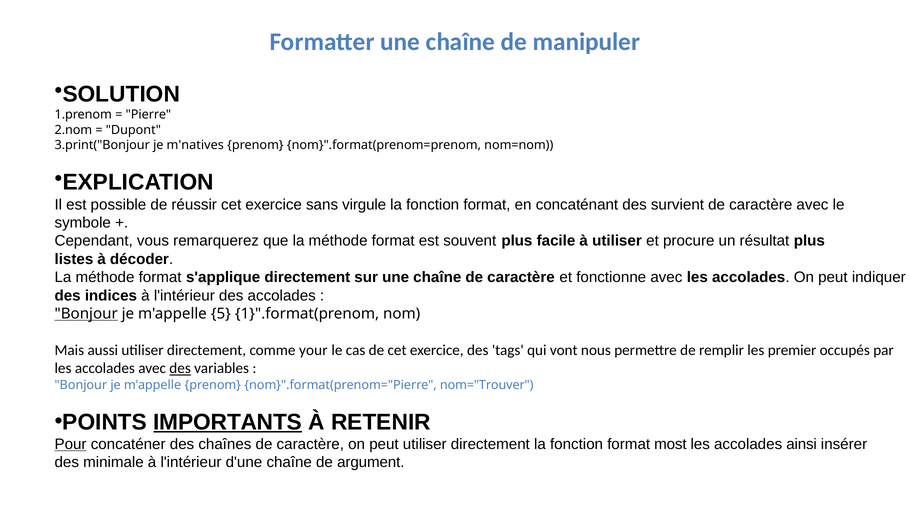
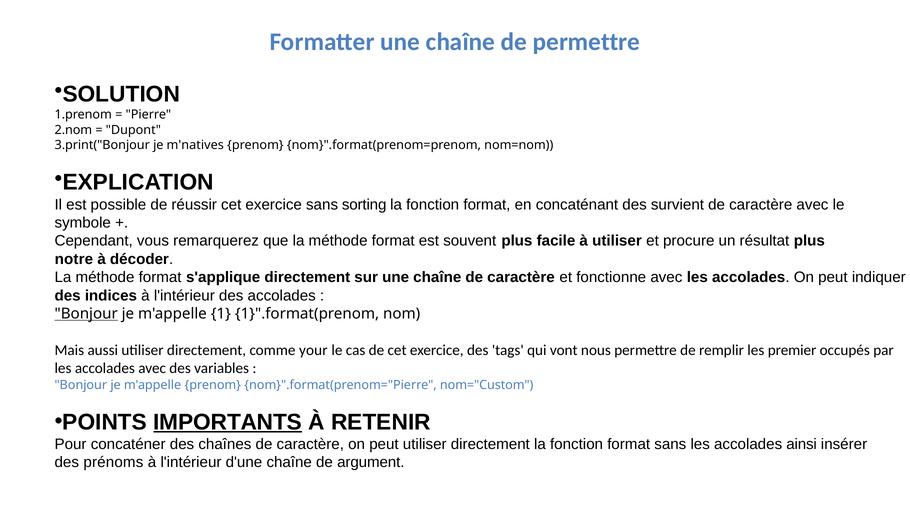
de manipuler: manipuler -> permettre
virgule: virgule -> sorting
listes: listes -> notre
5: 5 -> 1
des at (180, 368) underline: present -> none
nom="Trouver: nom="Trouver -> nom="Custom
Pour underline: present -> none
format most: most -> sans
minimale: minimale -> prénoms
